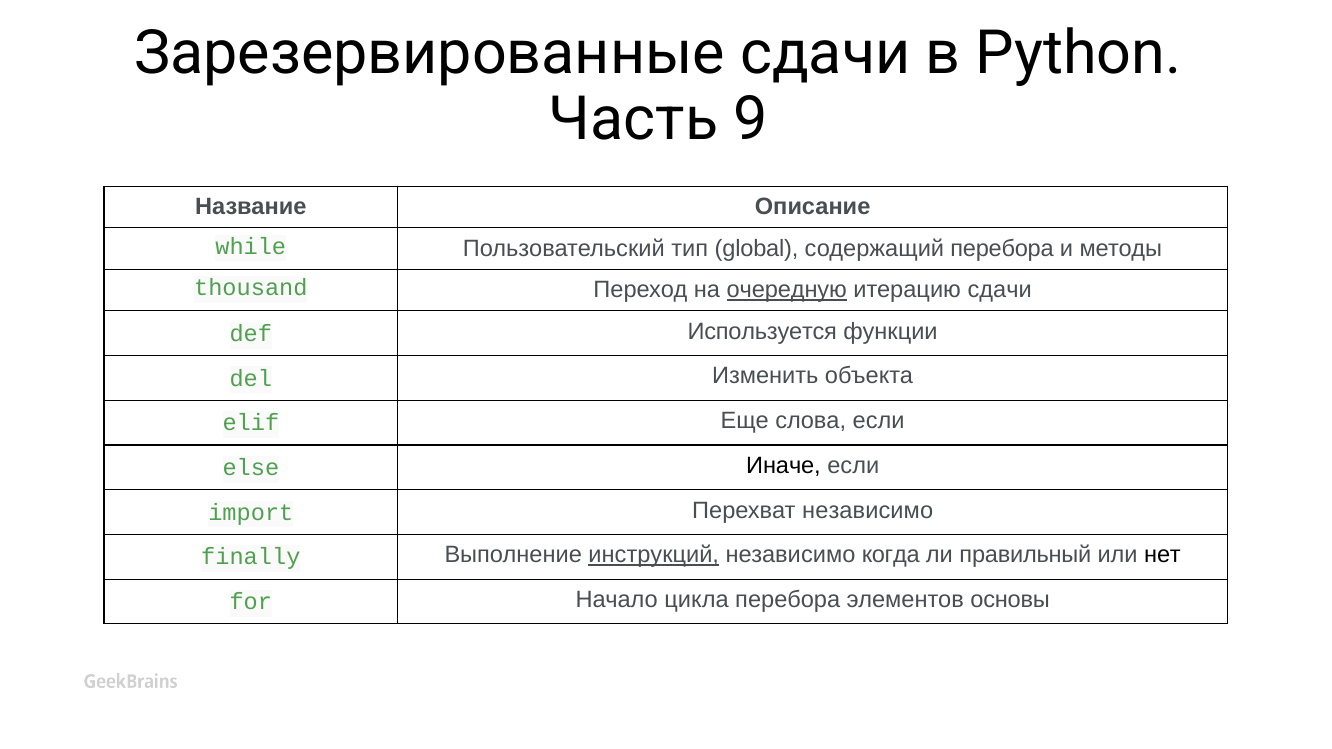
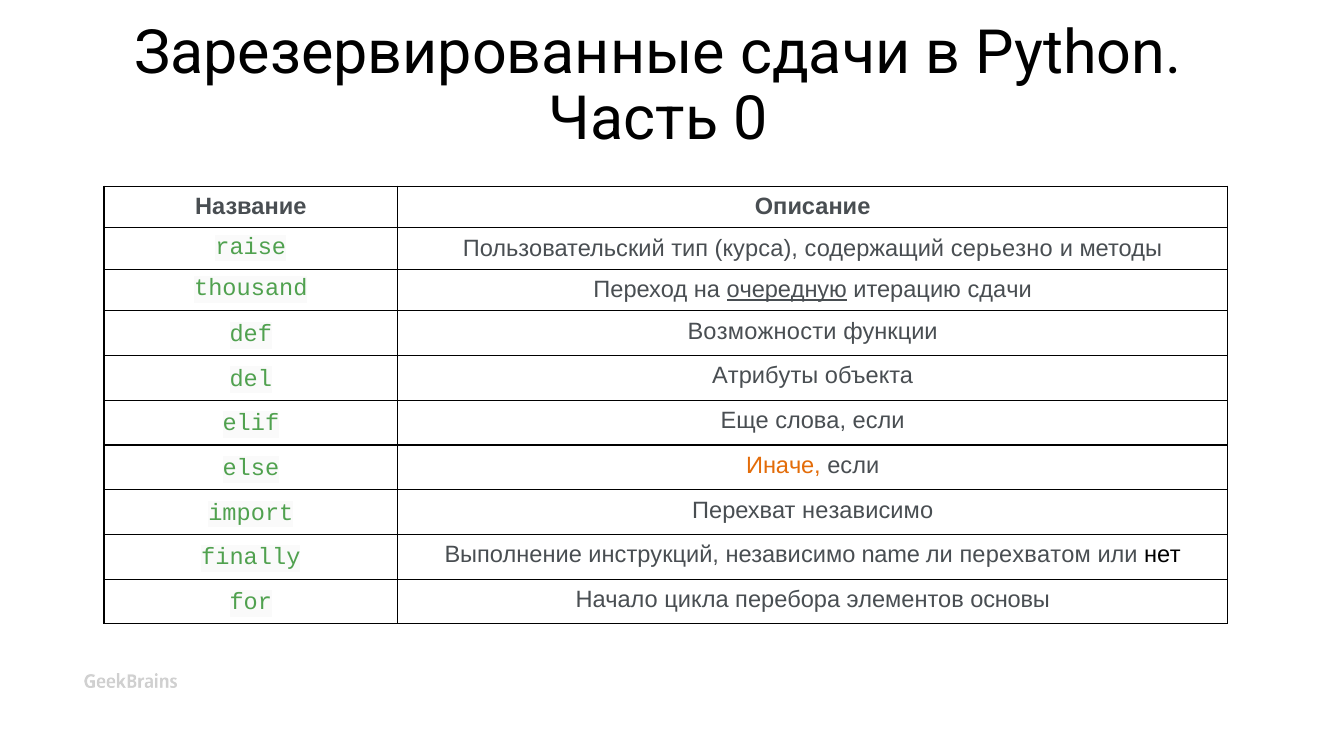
9: 9 -> 0
while: while -> raise
global: global -> курса
содержащий перебора: перебора -> серьезно
Используется: Используется -> Возможности
Изменить: Изменить -> Атрибуты
Иначе colour: black -> orange
инструкций underline: present -> none
когда: когда -> name
правильный: правильный -> перехватом
